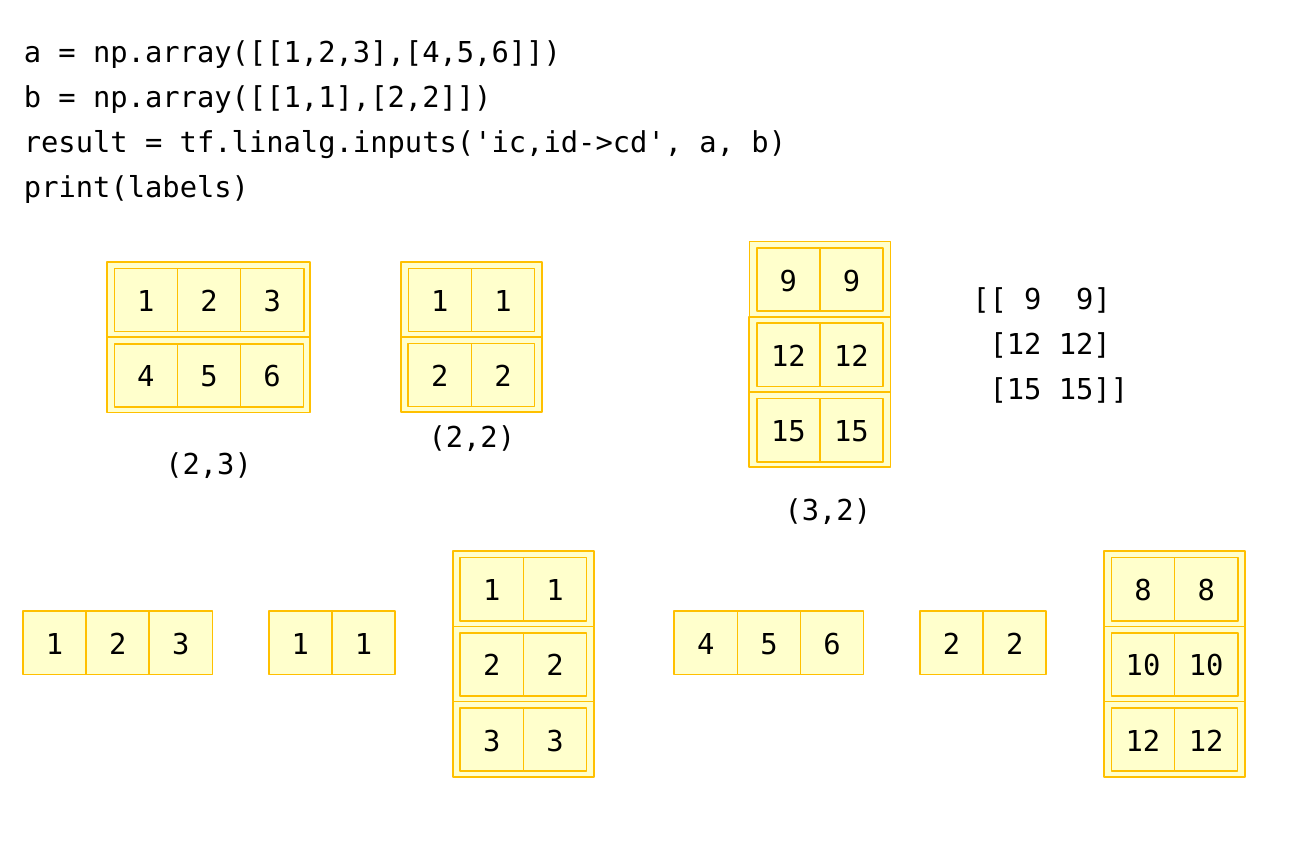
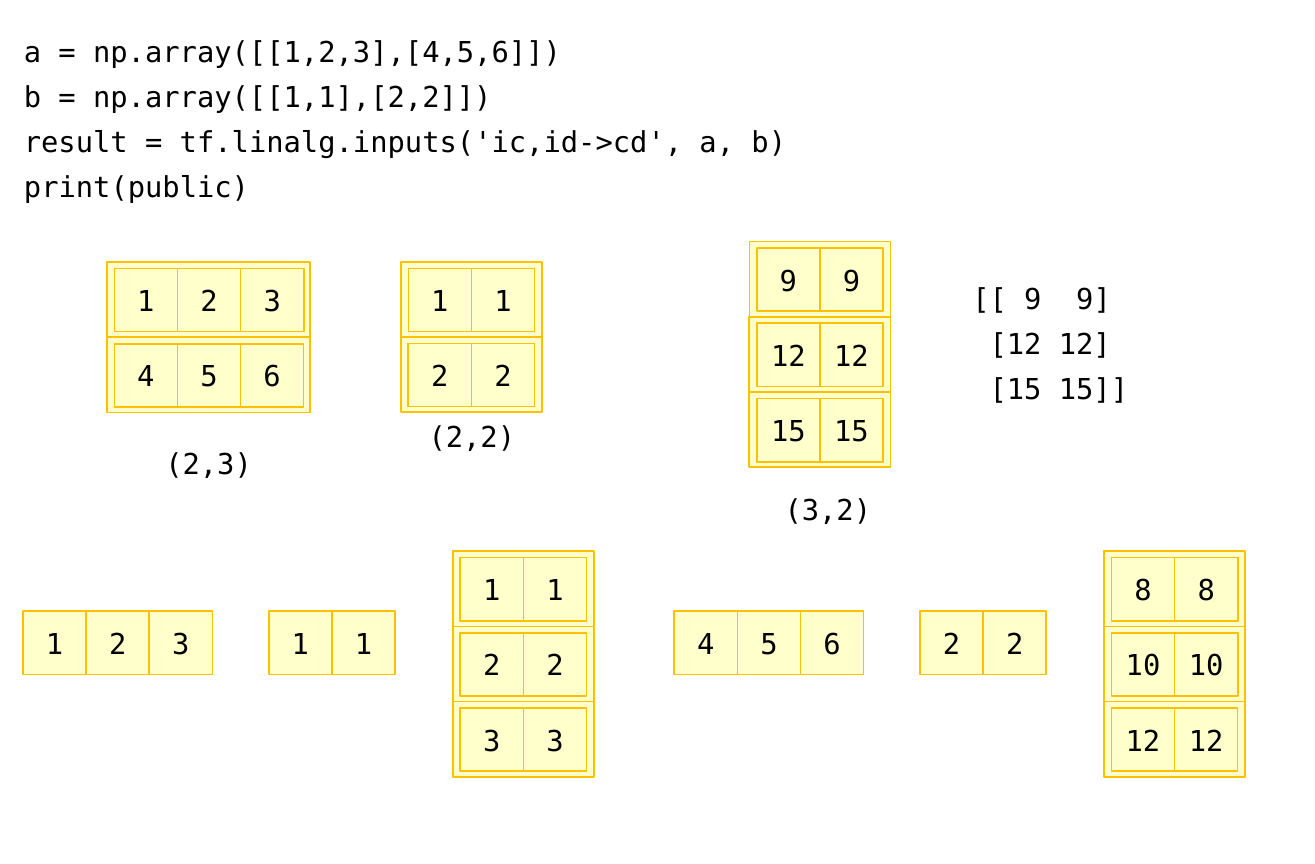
print(labels: print(labels -> print(public
